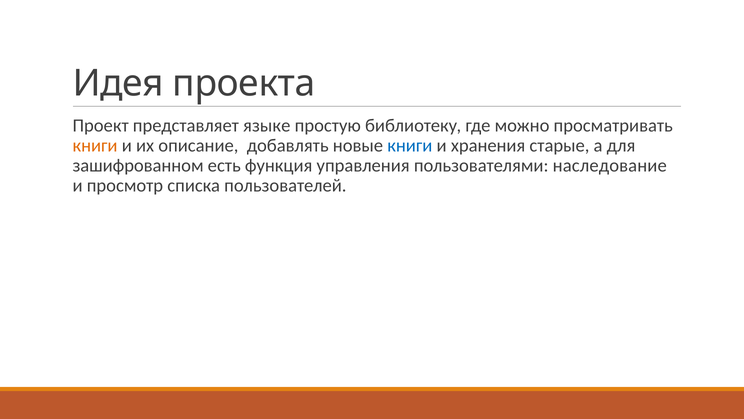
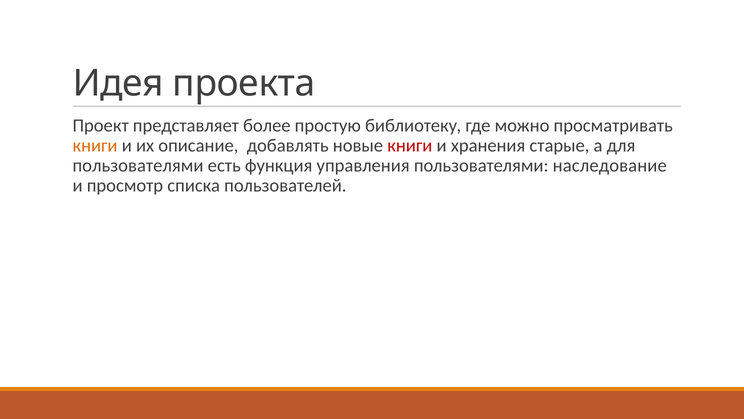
языке: языке -> более
книги at (410, 145) colour: blue -> red
зашифрованном at (138, 166): зашифрованном -> пользователями
